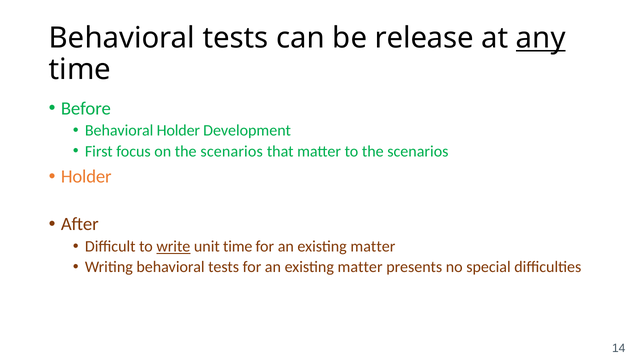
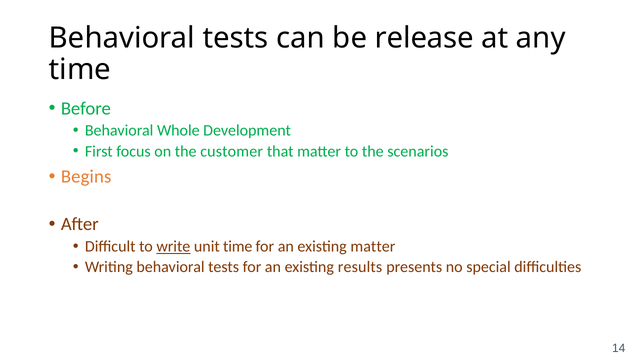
any underline: present -> none
Behavioral Holder: Holder -> Whole
on the scenarios: scenarios -> customer
Holder at (86, 177): Holder -> Begins
matter at (360, 267): matter -> results
